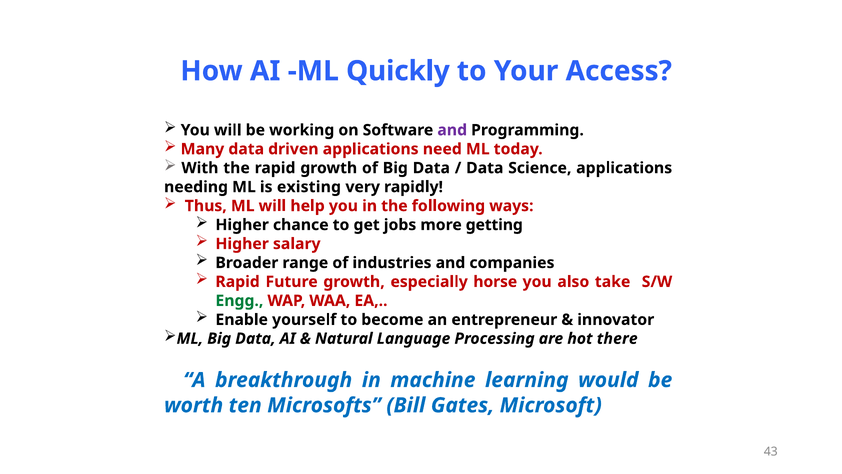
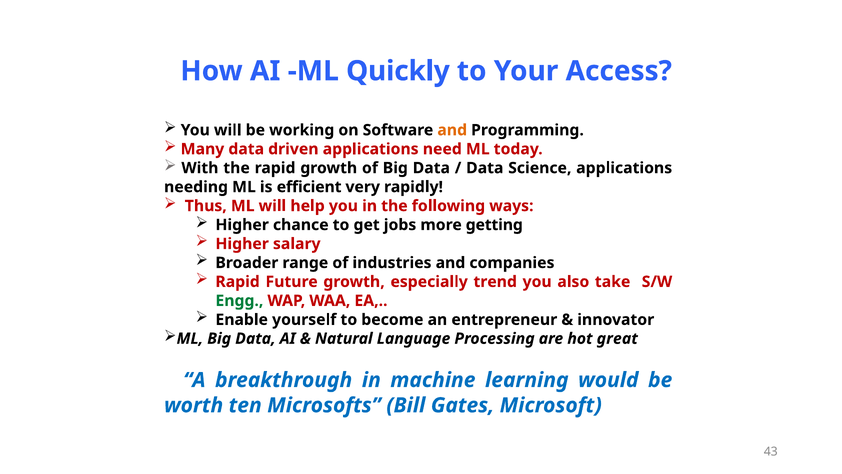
and at (452, 130) colour: purple -> orange
existing: existing -> efficient
horse: horse -> trend
there: there -> great
